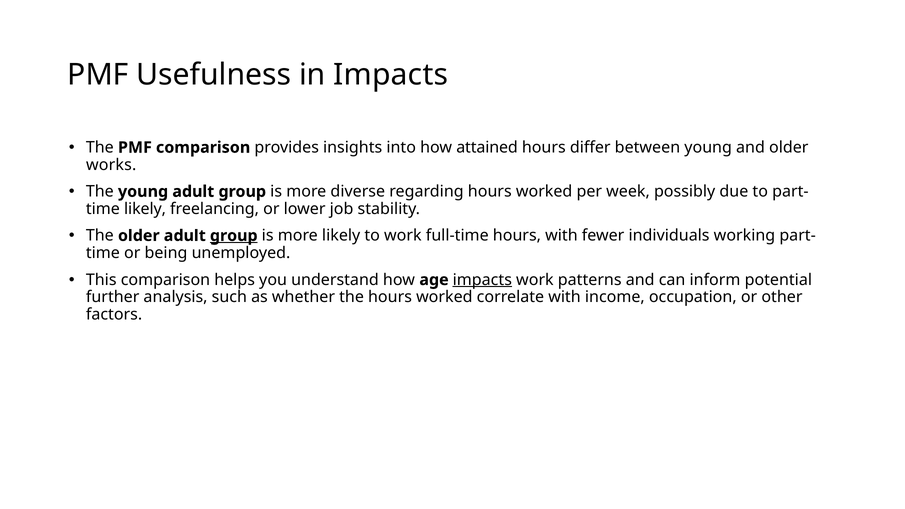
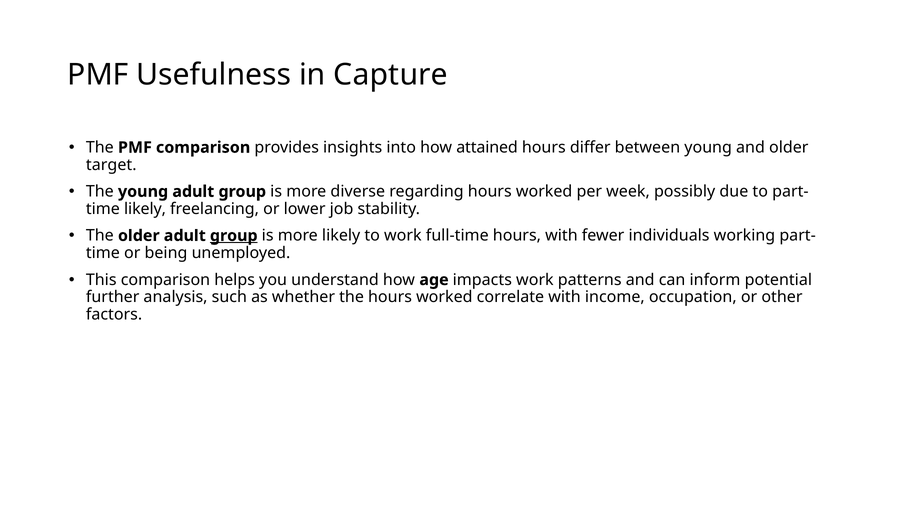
in Impacts: Impacts -> Capture
works: works -> target
impacts at (482, 280) underline: present -> none
